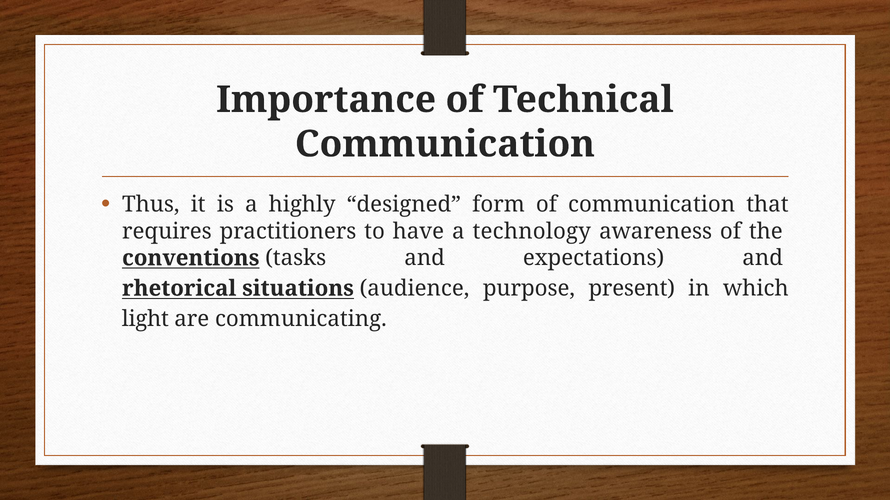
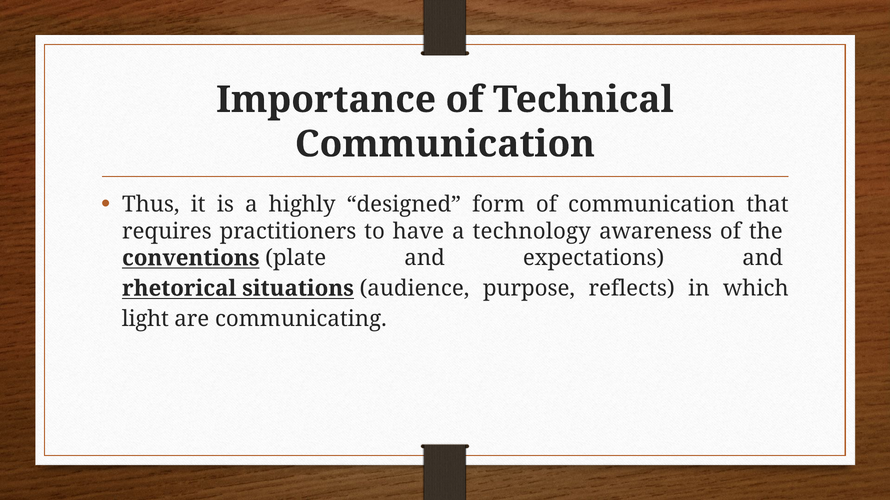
tasks: tasks -> plate
present: present -> reflects
